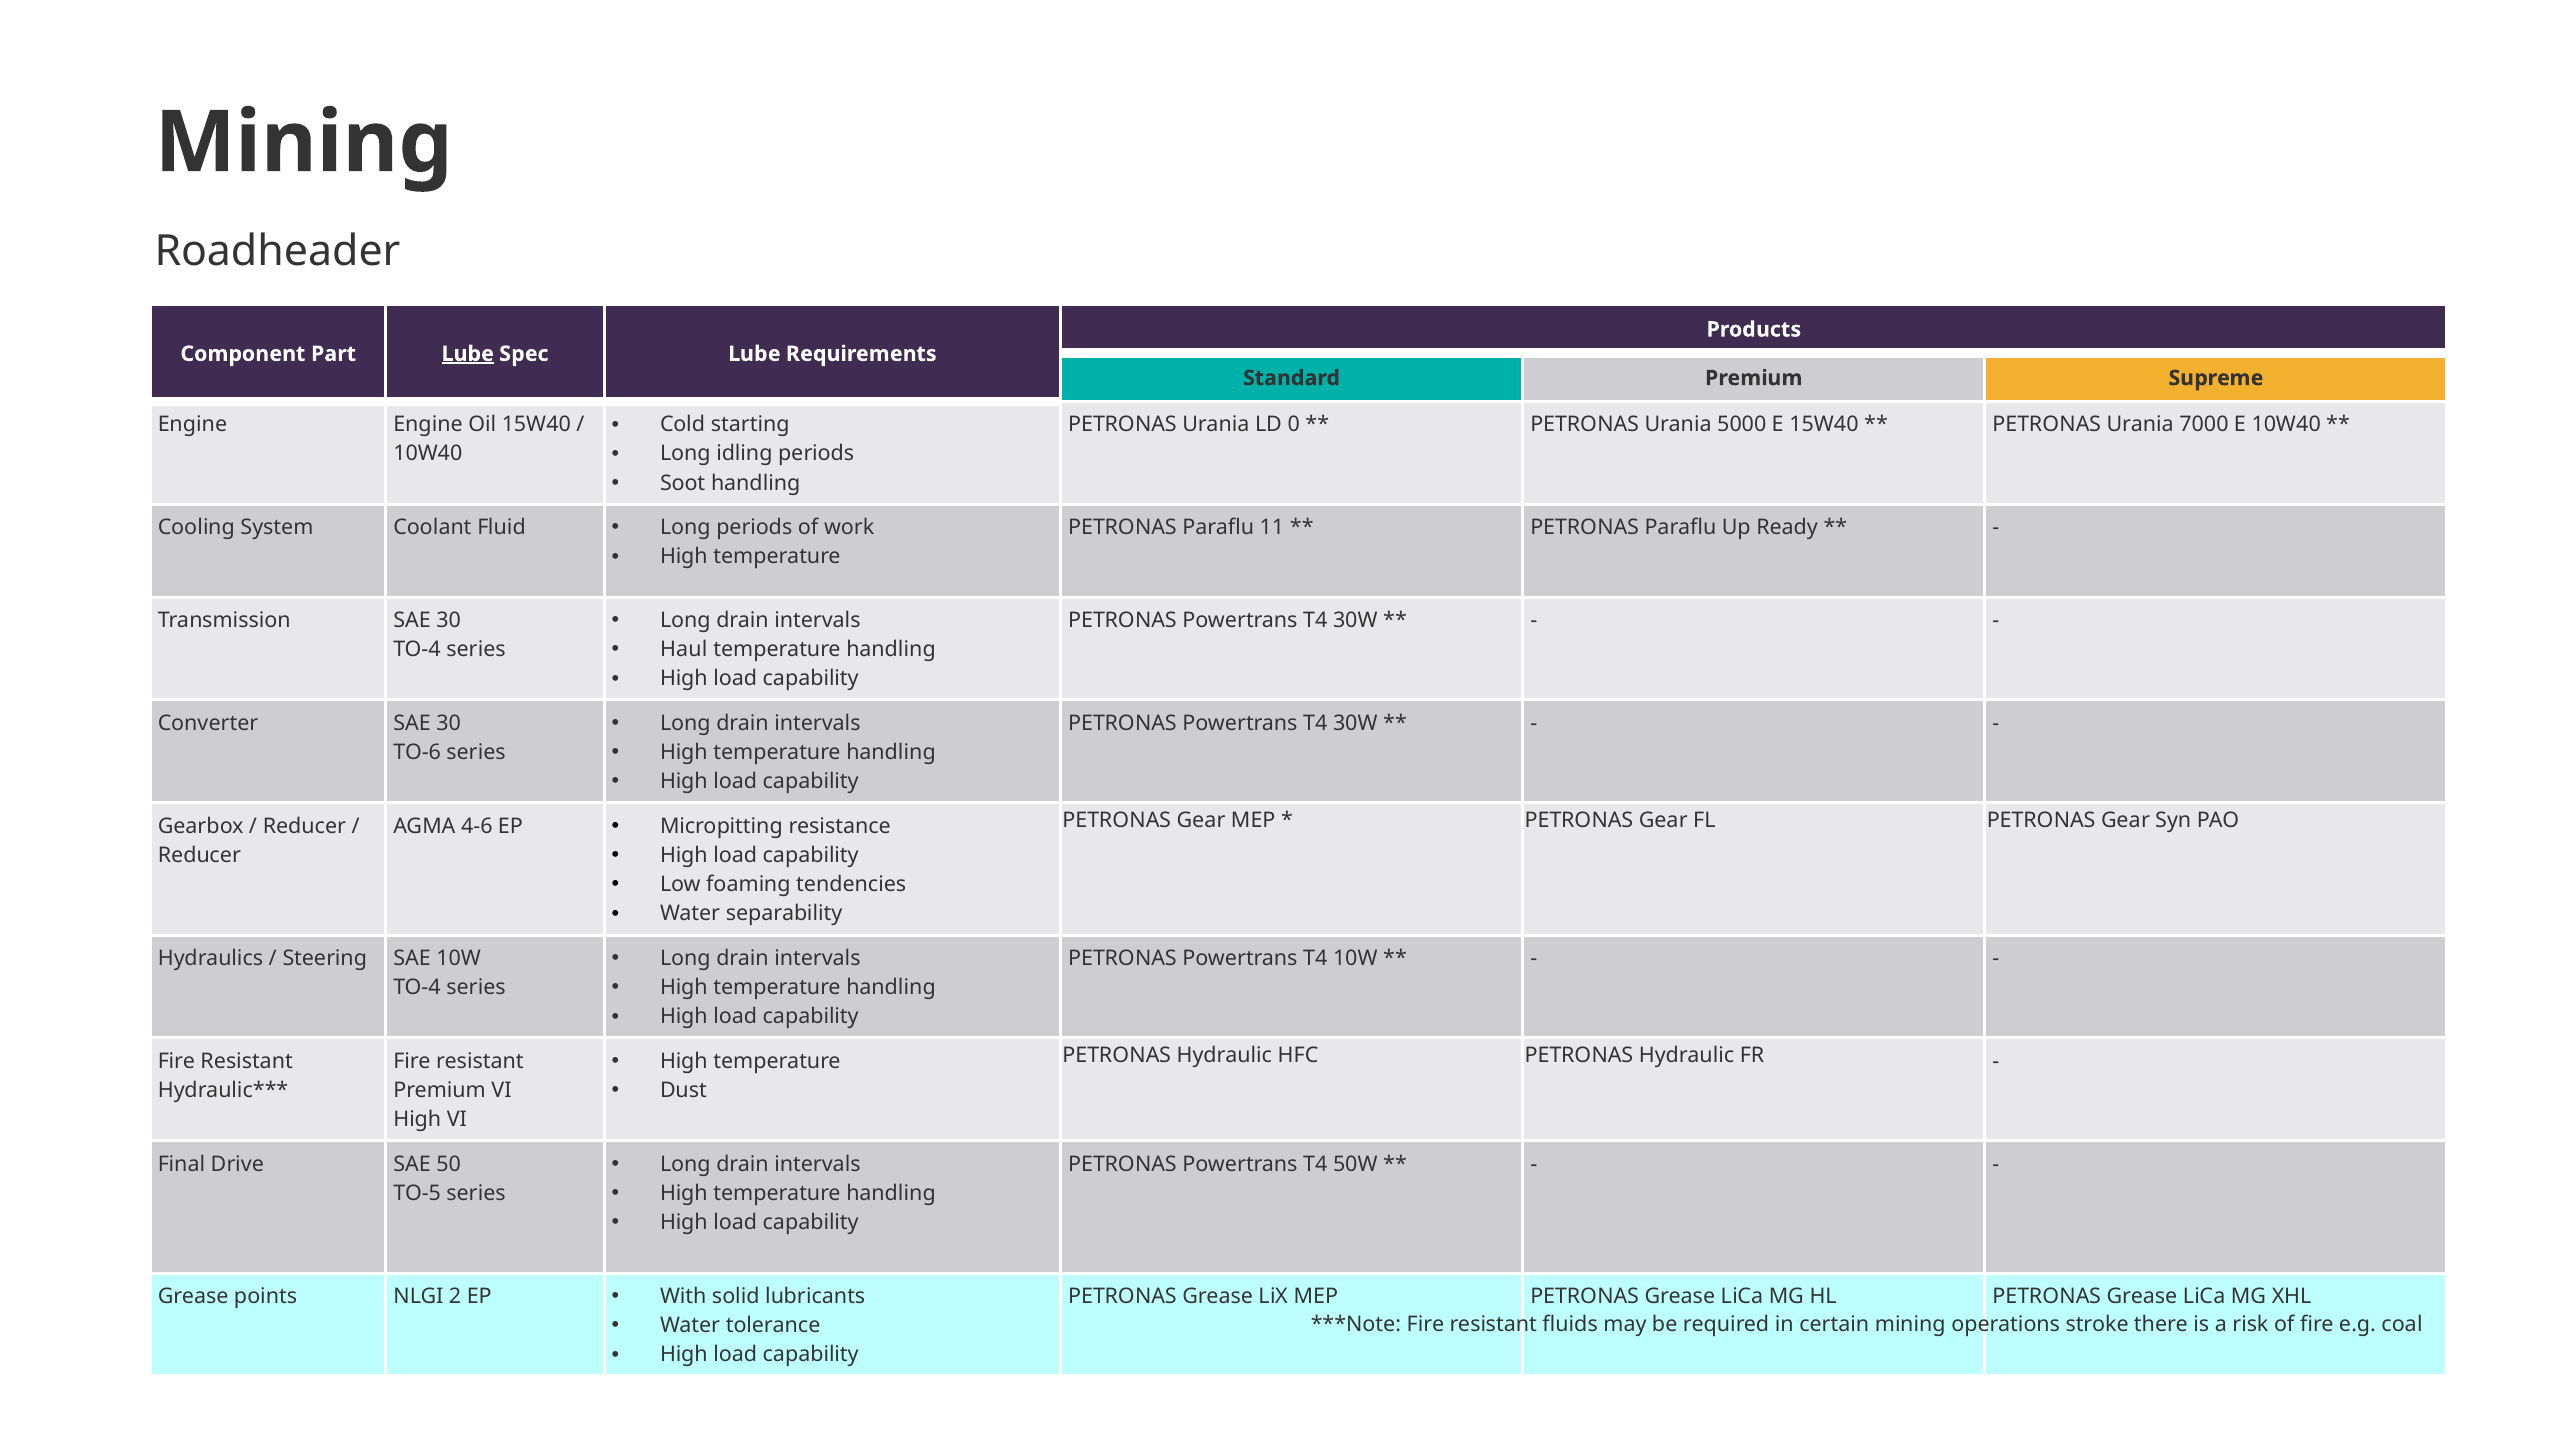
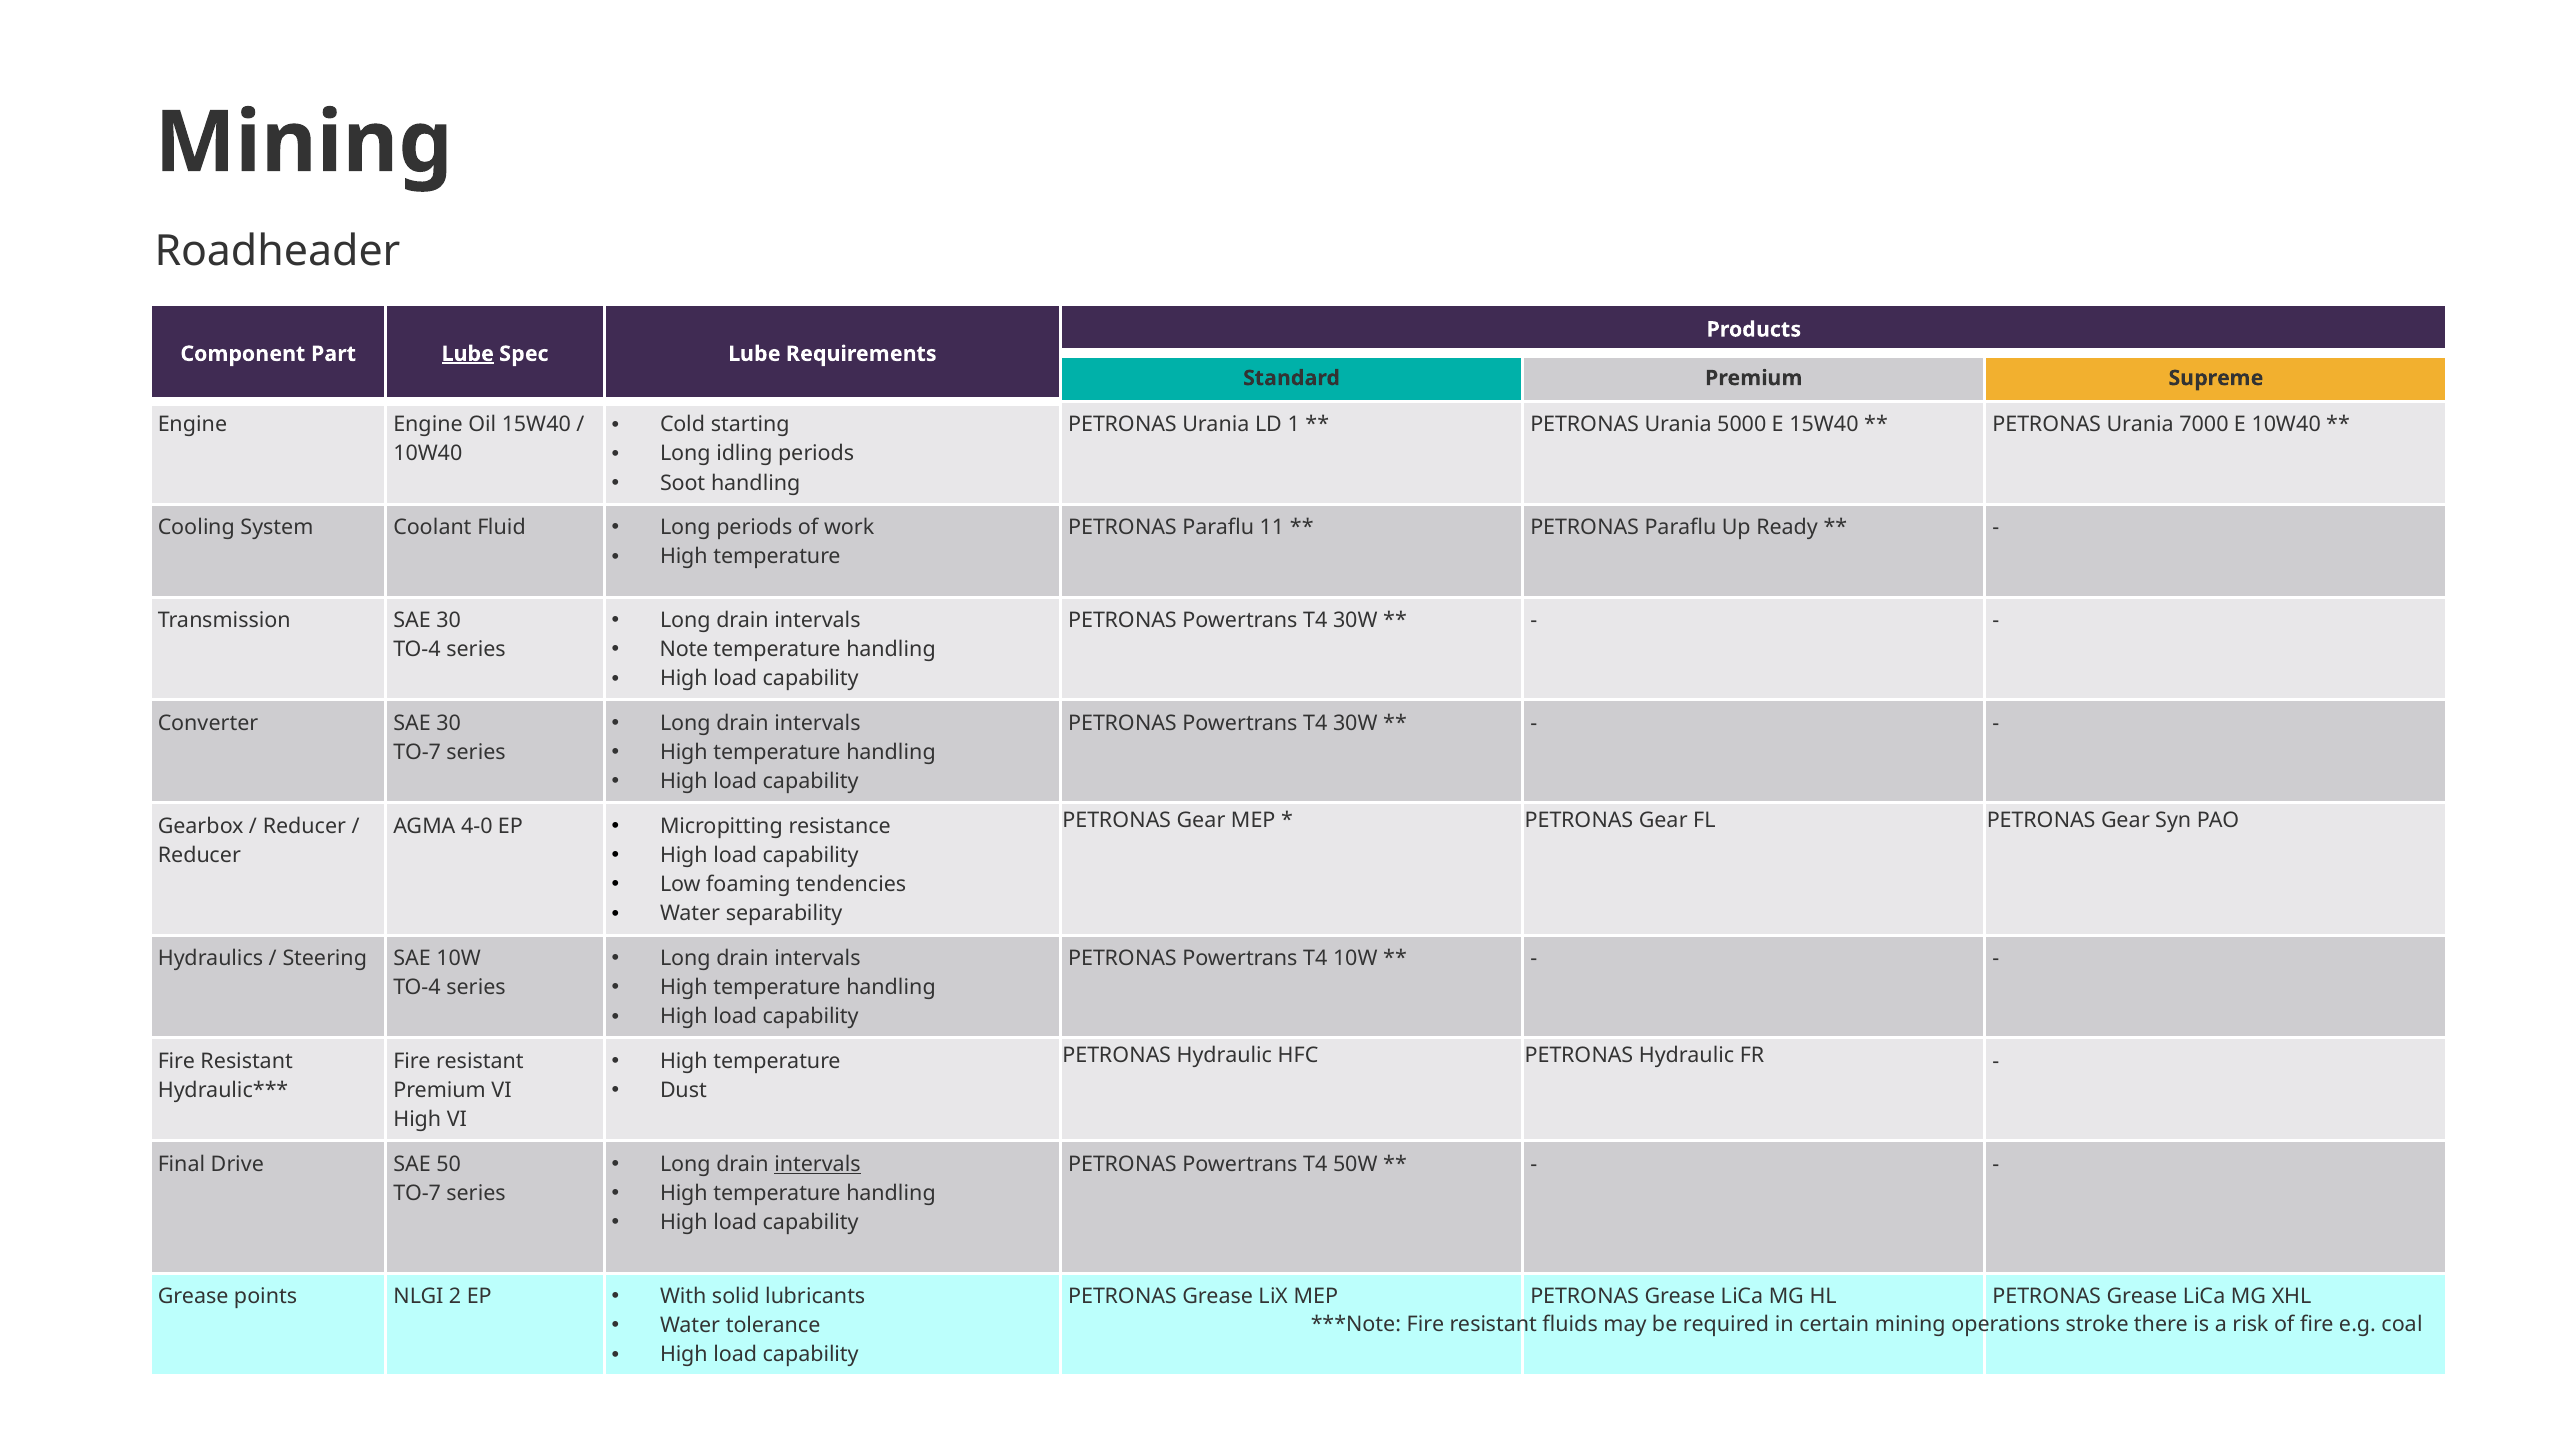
0: 0 -> 1
Haul: Haul -> Note
TO-6 at (417, 752): TO-6 -> TO-7
4-6: 4-6 -> 4-0
intervals at (817, 1164) underline: none -> present
TO-5 at (417, 1193): TO-5 -> TO-7
